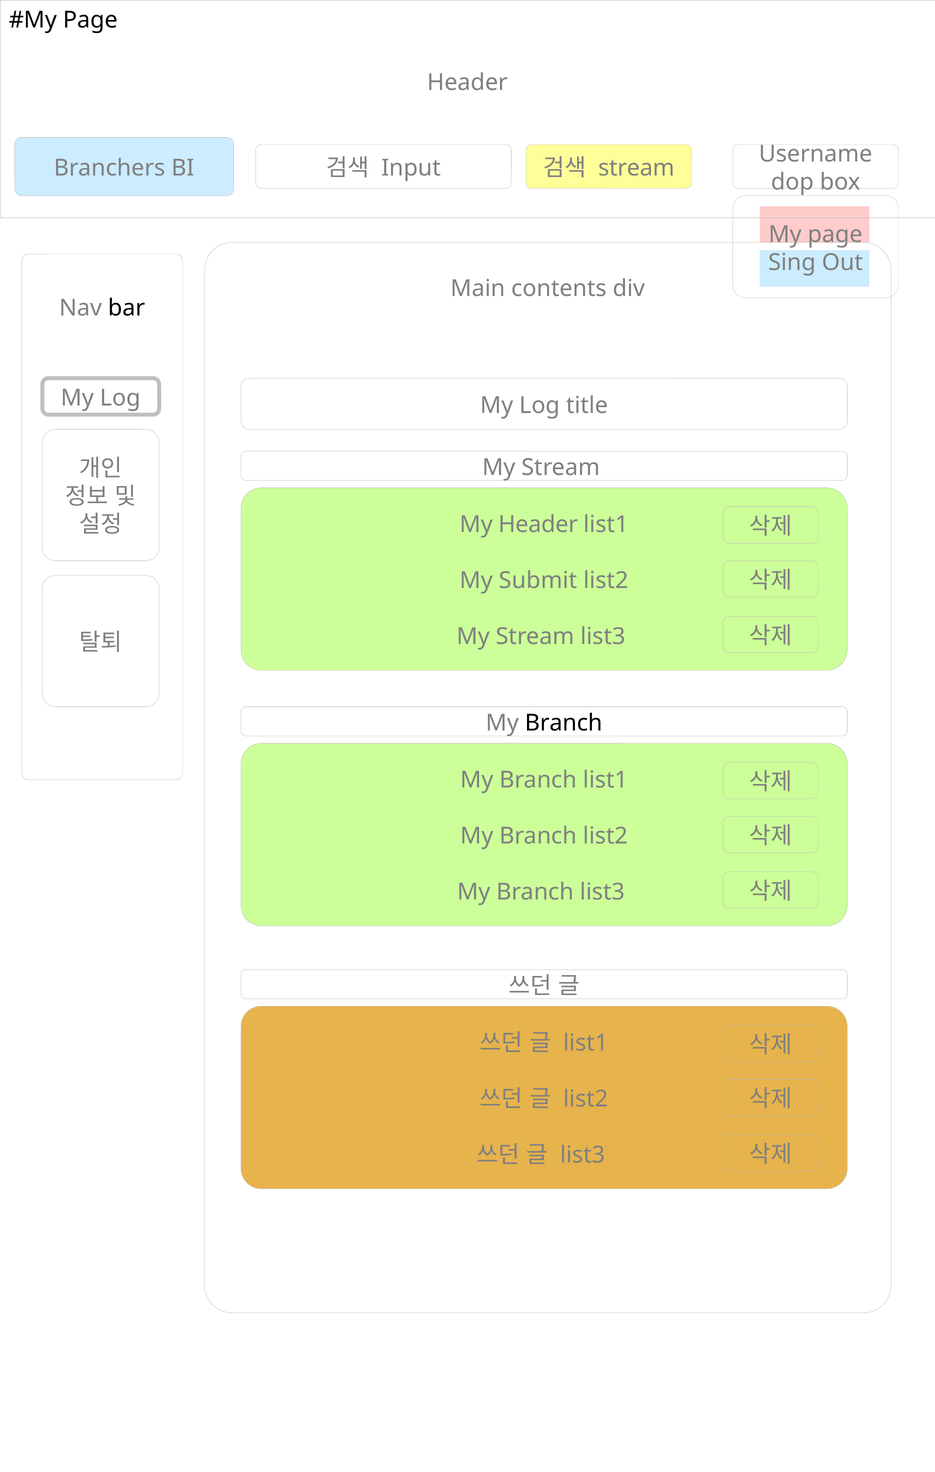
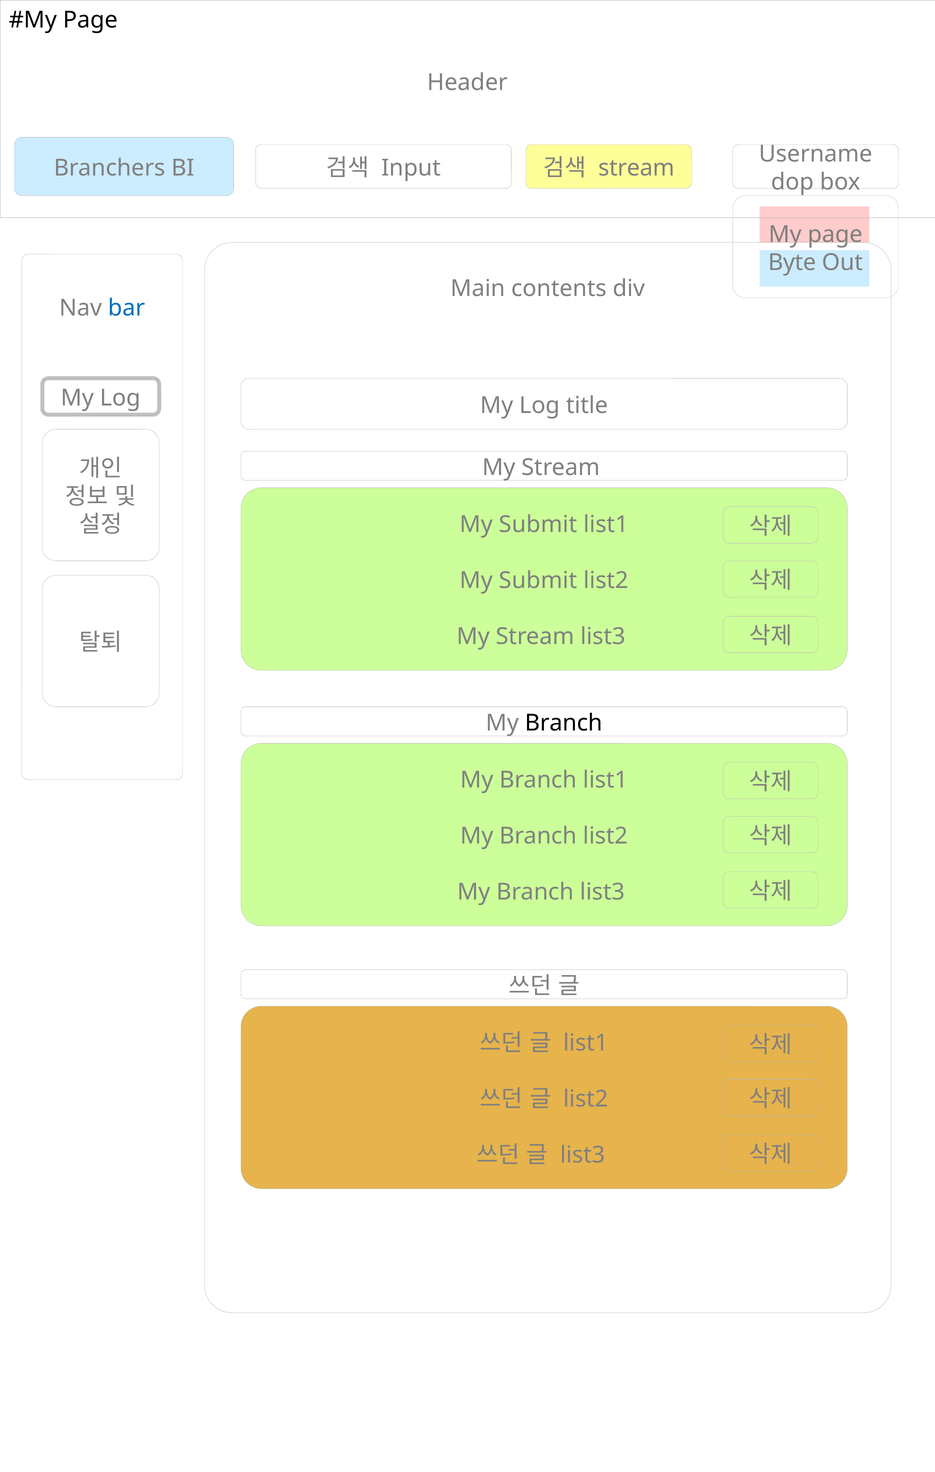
Sing: Sing -> Byte
bar colour: black -> blue
Header at (538, 525): Header -> Submit
